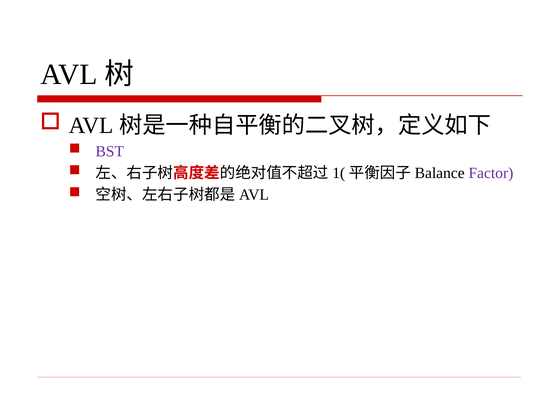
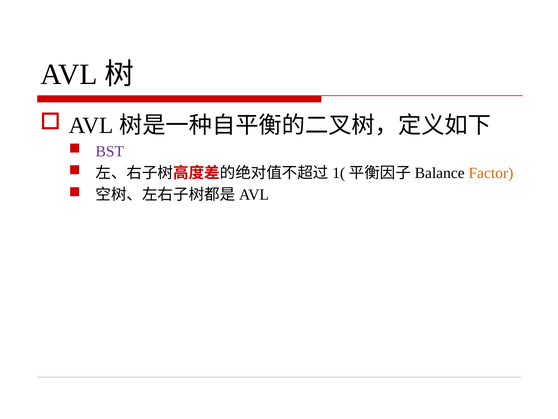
Factor colour: purple -> orange
